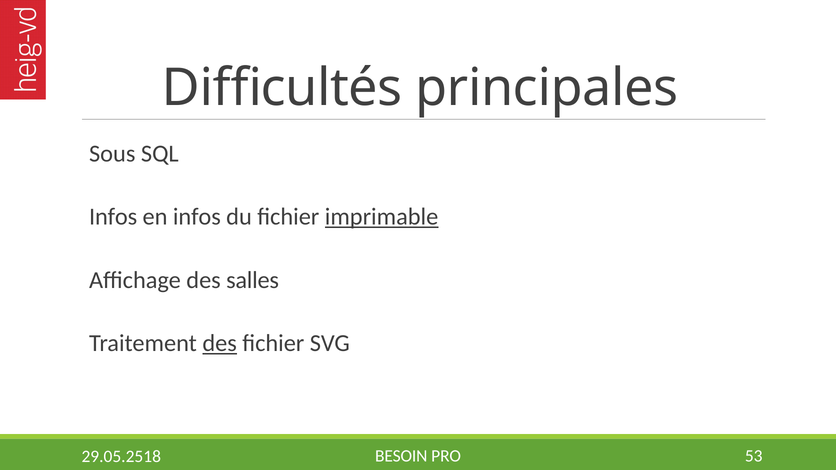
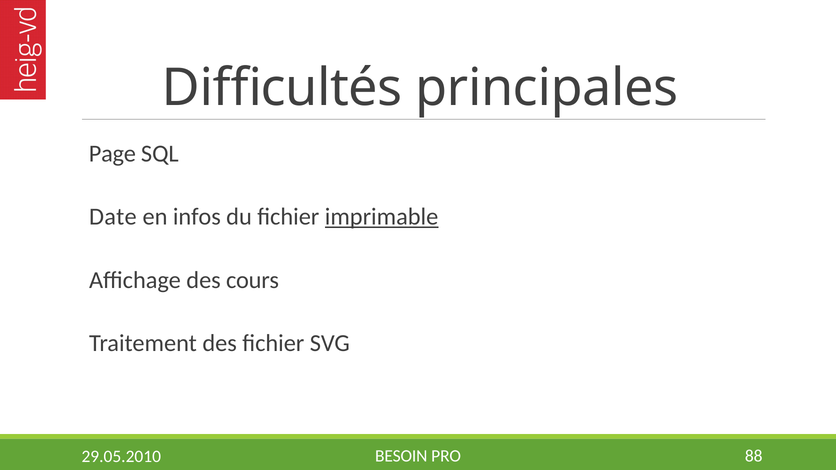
Sous: Sous -> Page
Infos at (113, 217): Infos -> Date
salles: salles -> cours
des at (220, 343) underline: present -> none
53: 53 -> 88
29.05.2518: 29.05.2518 -> 29.05.2010
